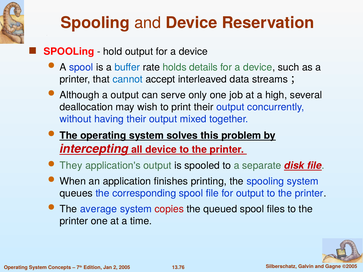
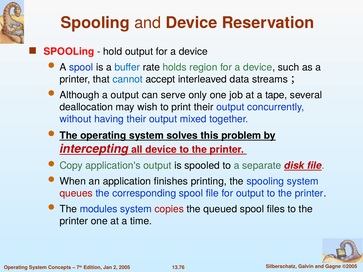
details: details -> region
high: high -> tape
They: They -> Copy
queues colour: black -> red
average: average -> modules
